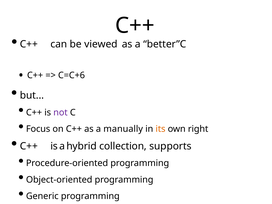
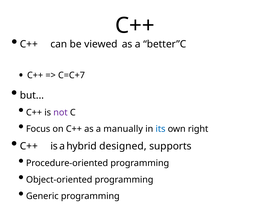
C=C+6: C=C+6 -> C=C+7
its colour: orange -> blue
collection: collection -> designed
